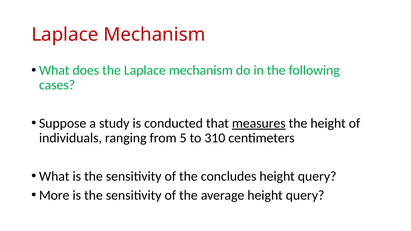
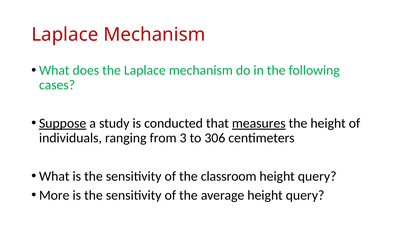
Suppose underline: none -> present
5: 5 -> 3
310: 310 -> 306
concludes: concludes -> classroom
